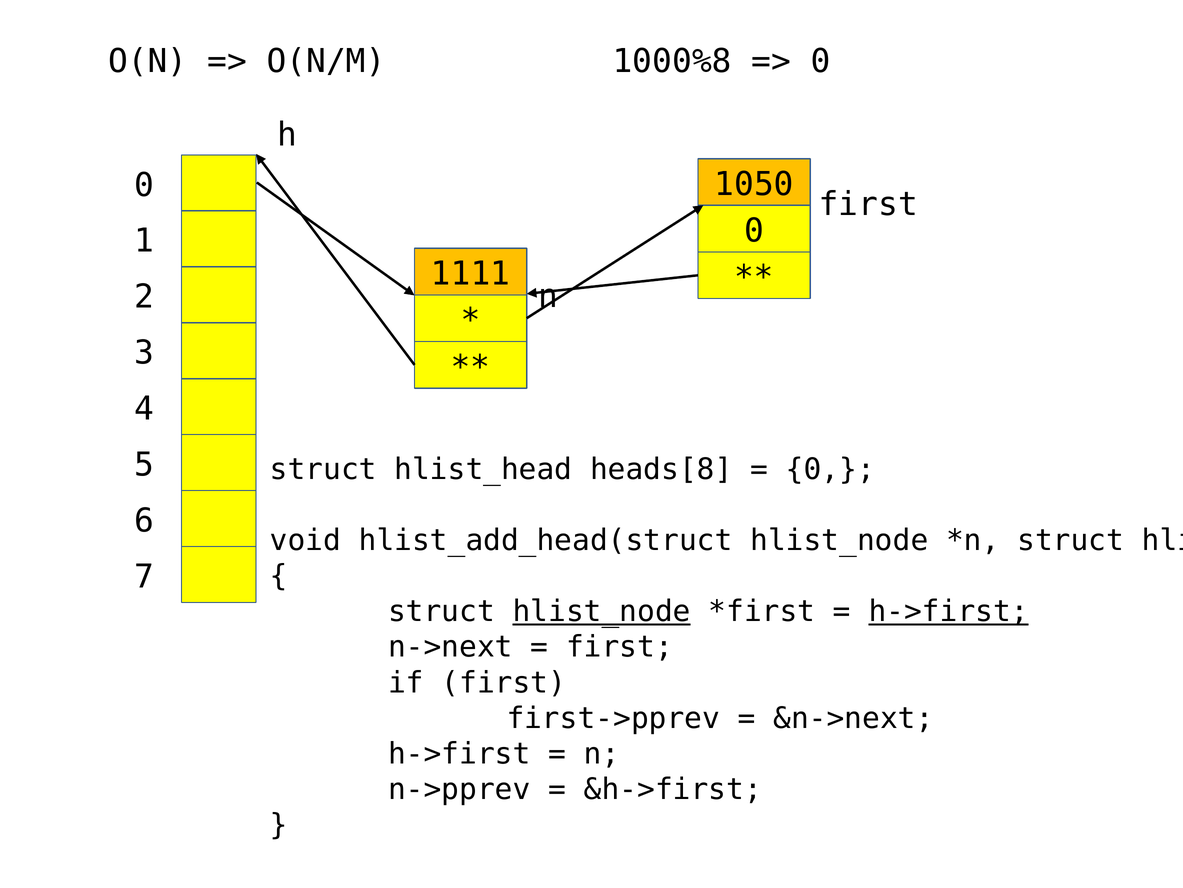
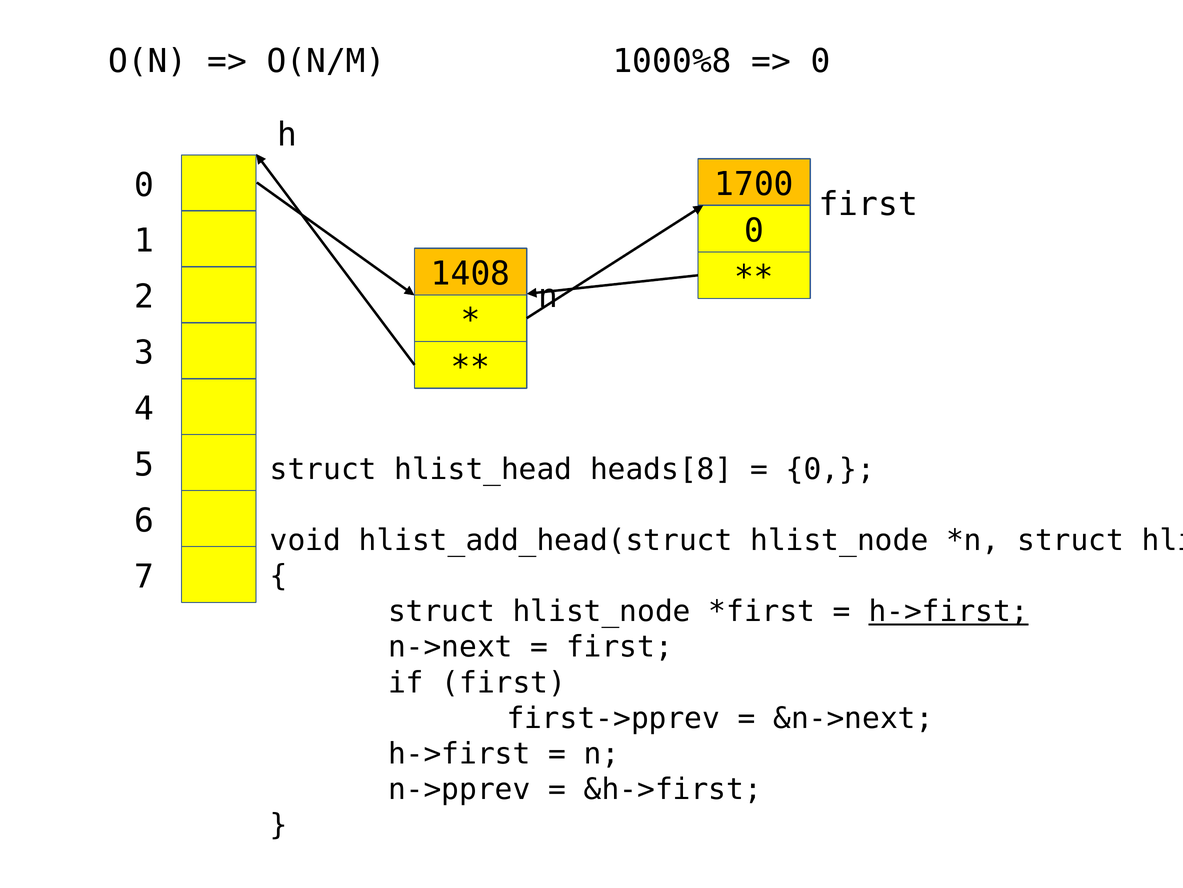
1050: 1050 -> 1700
1111: 1111 -> 1408
hlist_node at (602, 611) underline: present -> none
